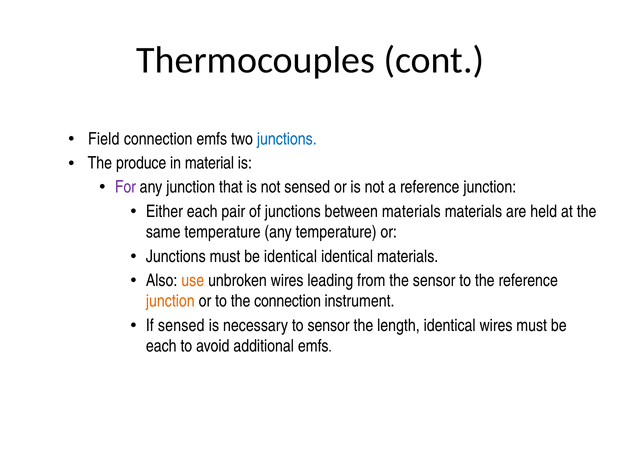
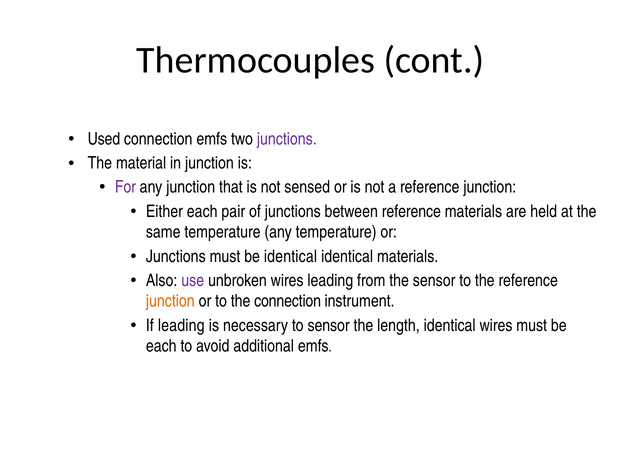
Field: Field -> Used
junctions at (287, 139) colour: blue -> purple
produce: produce -> material
in material: material -> junction
between materials: materials -> reference
use colour: orange -> purple
If sensed: sensed -> leading
